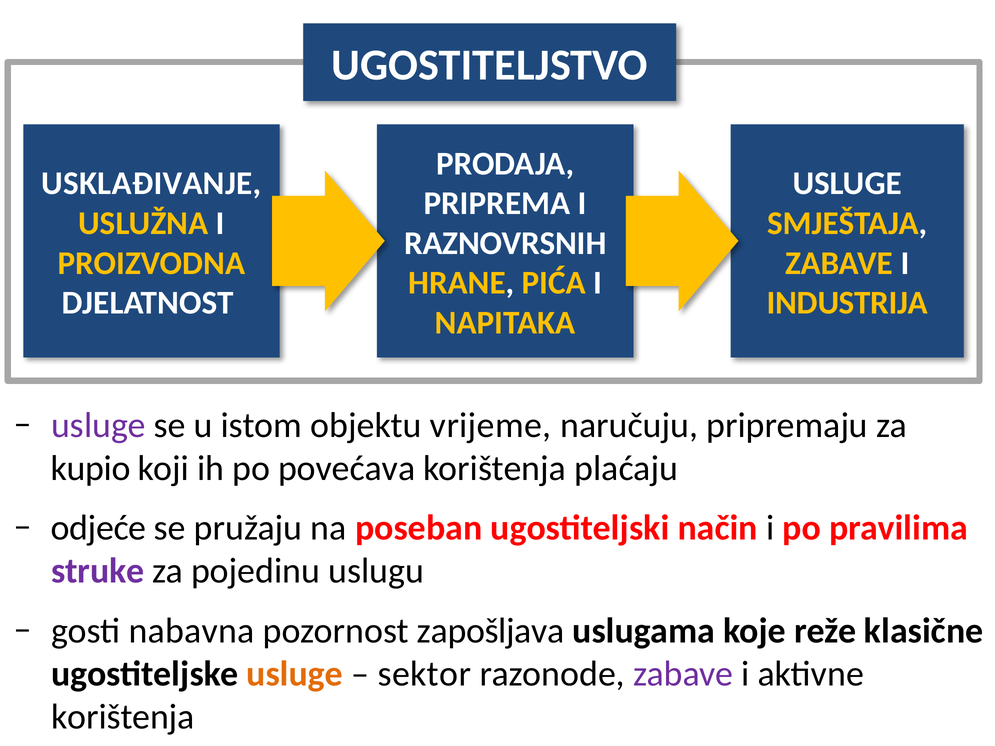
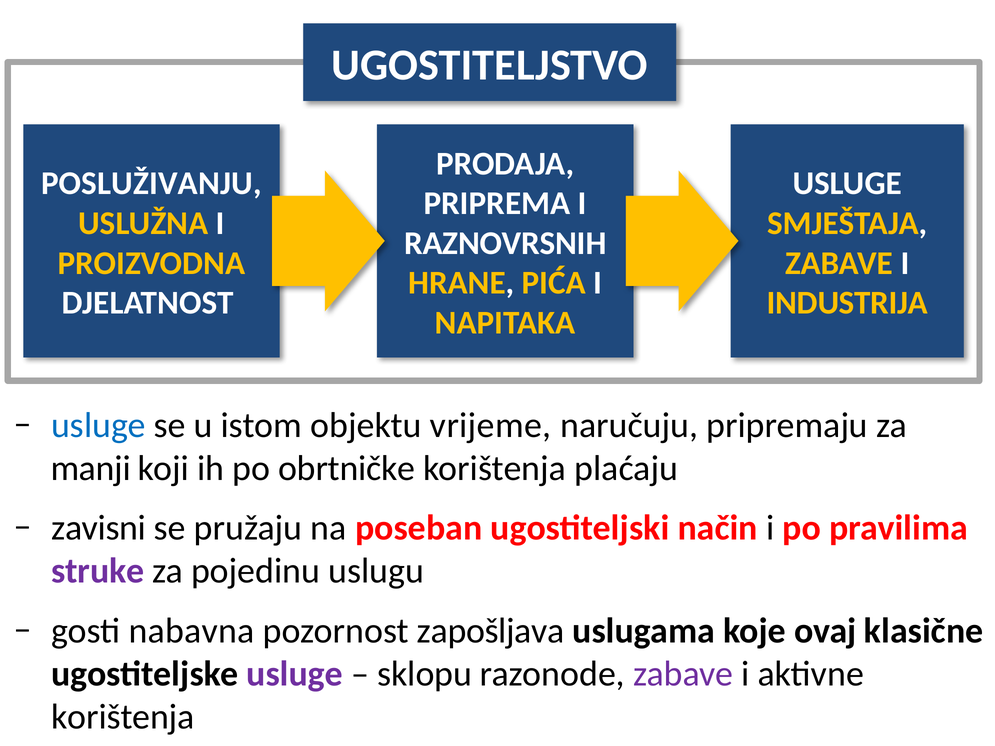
USKLAĐIVANJE: USKLAĐIVANJE -> POSLUŽIVANJU
usluge at (98, 425) colour: purple -> blue
kupio: kupio -> manji
povećava: povećava -> obrtničke
odjeće: odjeće -> zavisni
reže: reže -> ovaj
usluge at (295, 674) colour: orange -> purple
sektor: sektor -> sklopu
